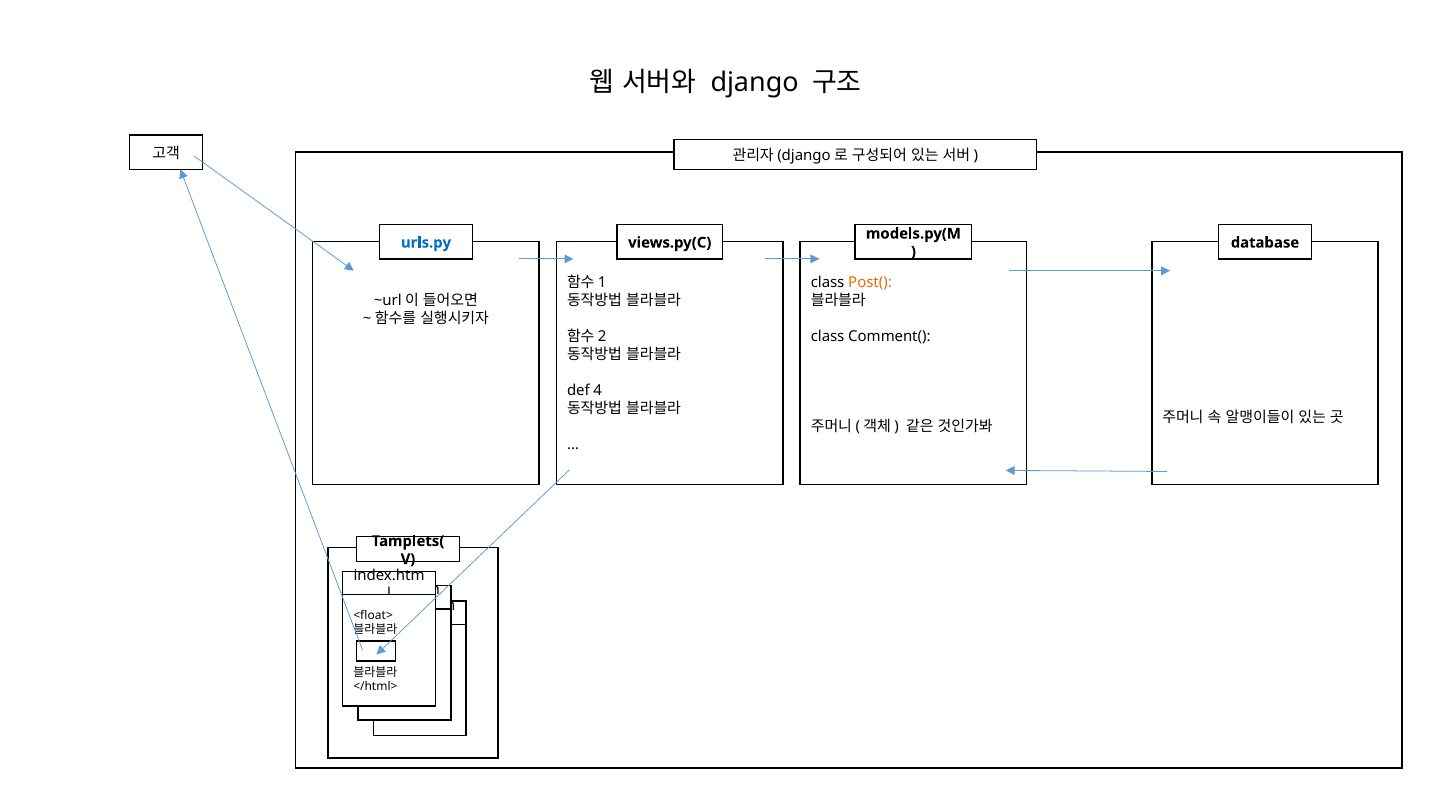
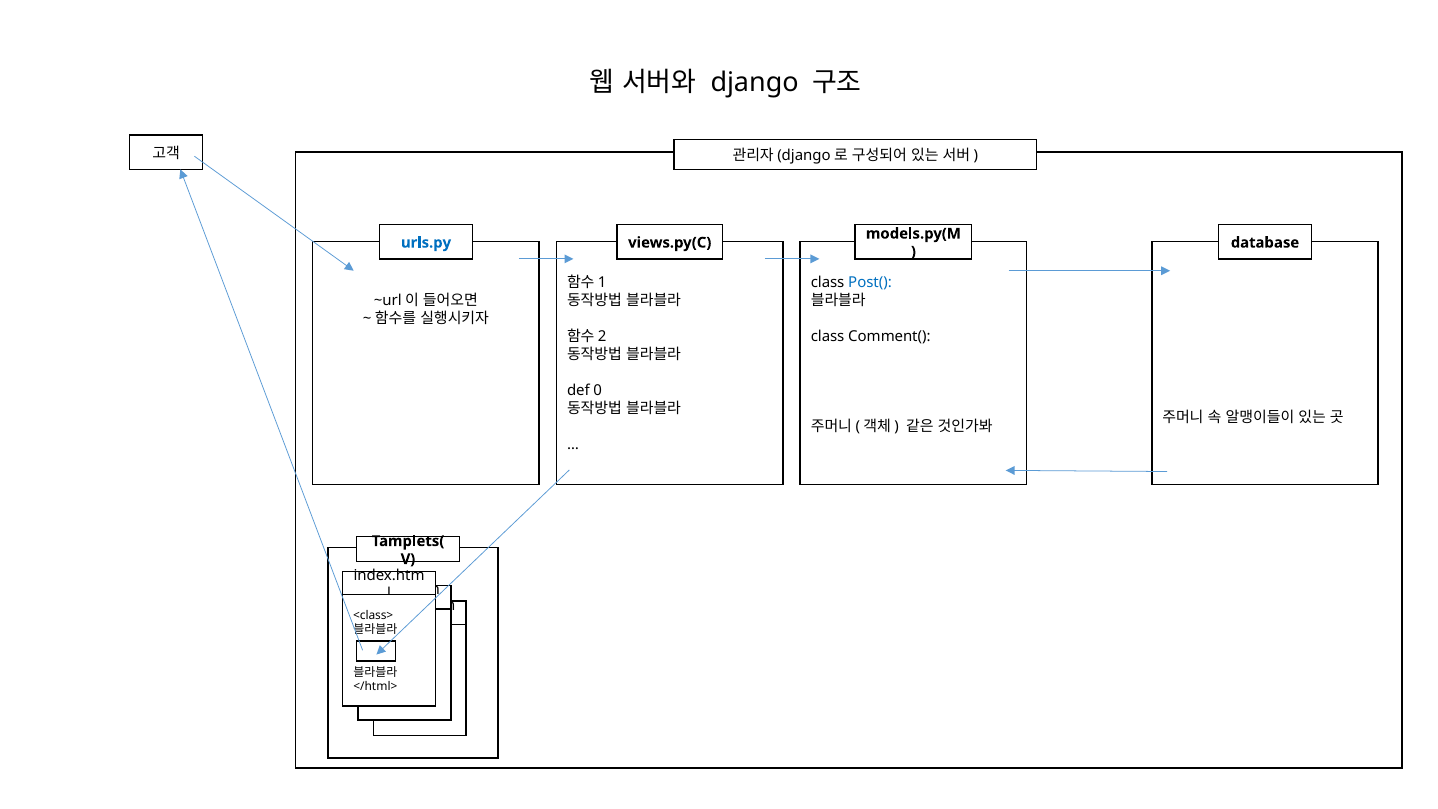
Post( colour: orange -> blue
4: 4 -> 0
<float>: <float> -> <class>
